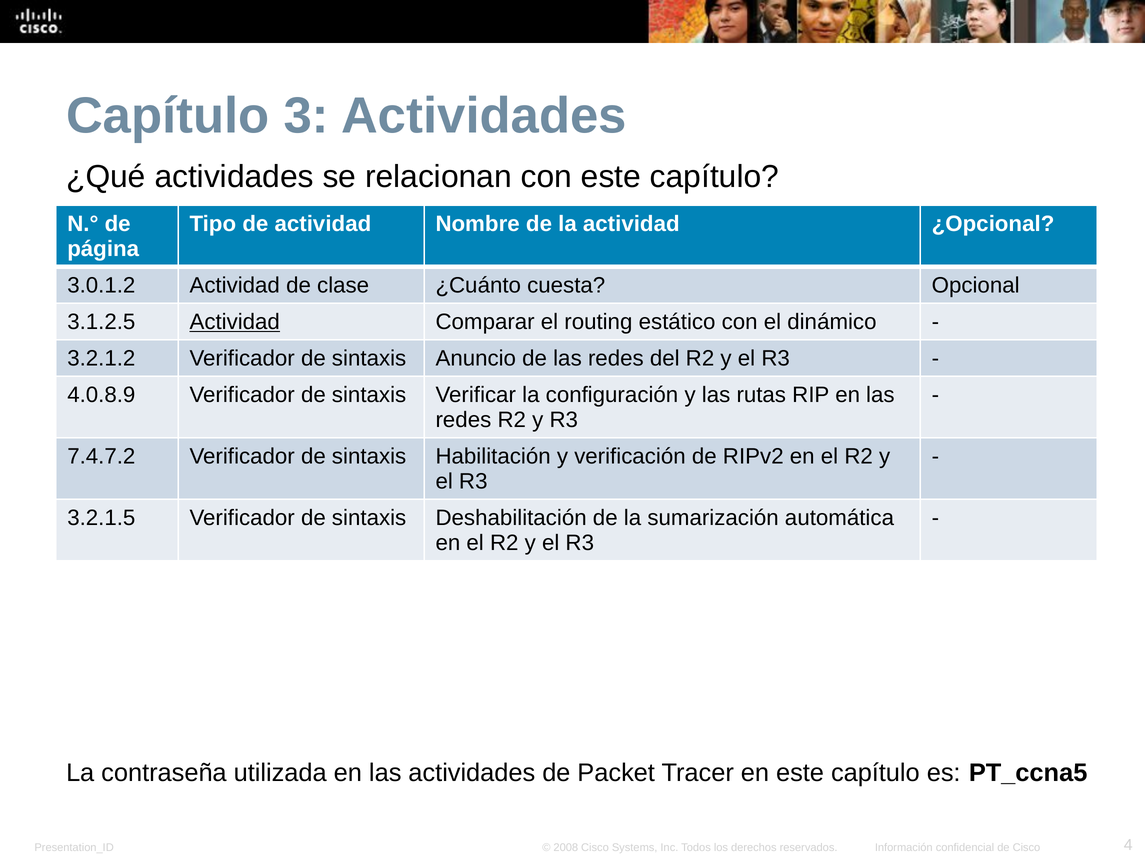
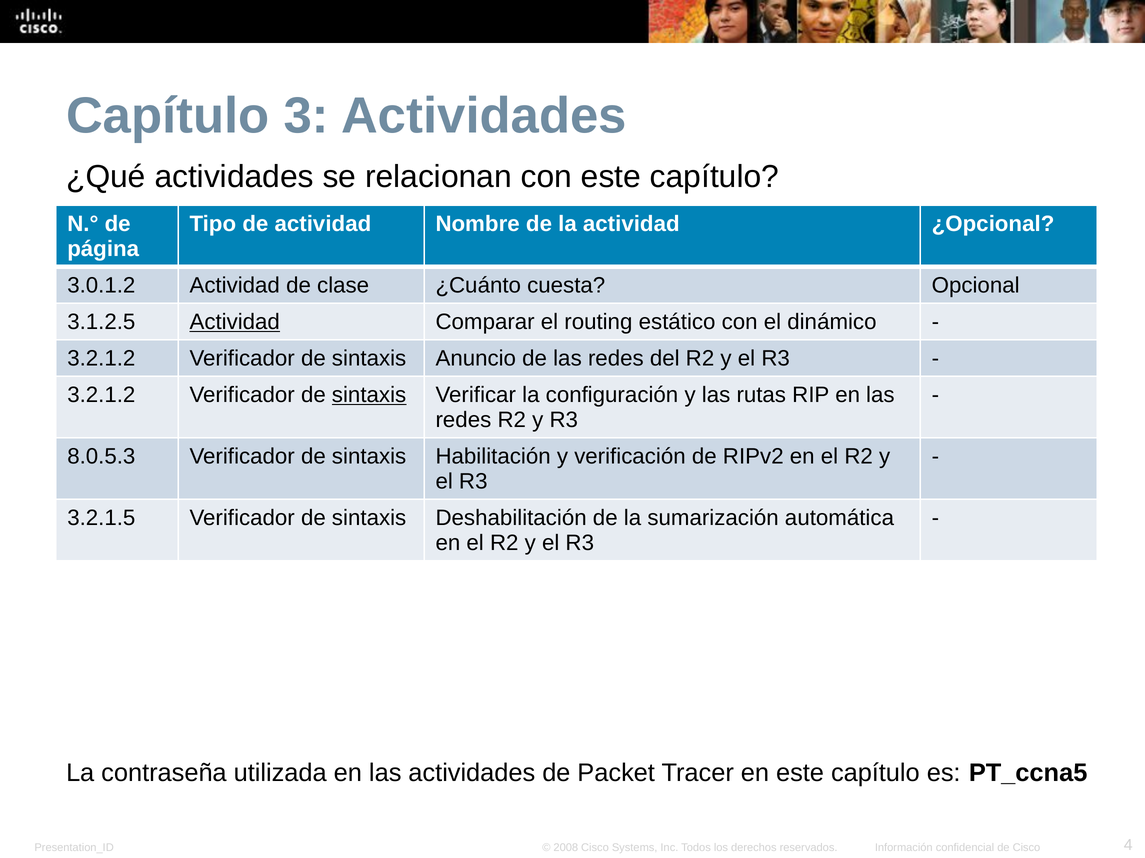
4.0.8.9 at (101, 395): 4.0.8.9 -> 3.2.1.2
sintaxis at (369, 395) underline: none -> present
7.4.7.2: 7.4.7.2 -> 8.0.5.3
